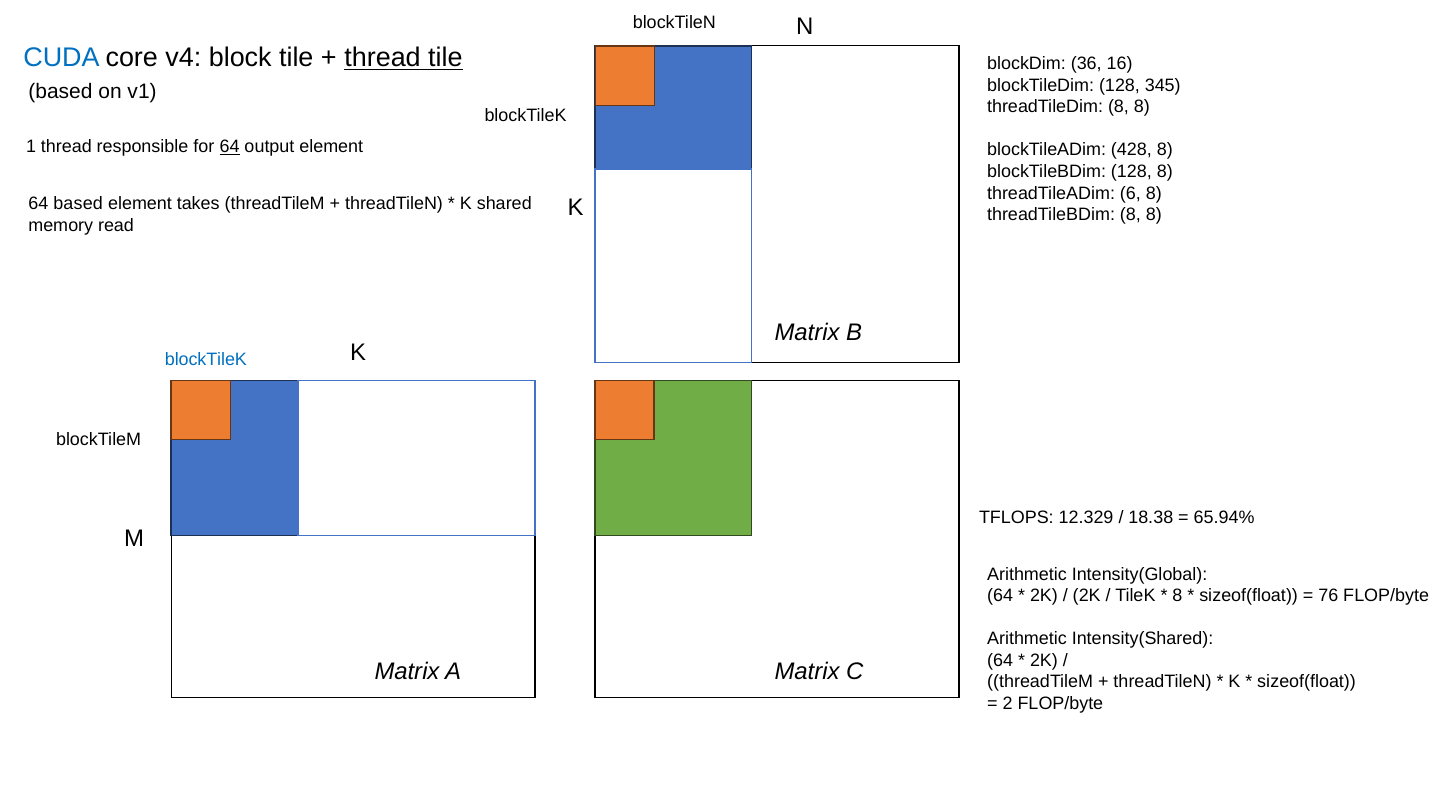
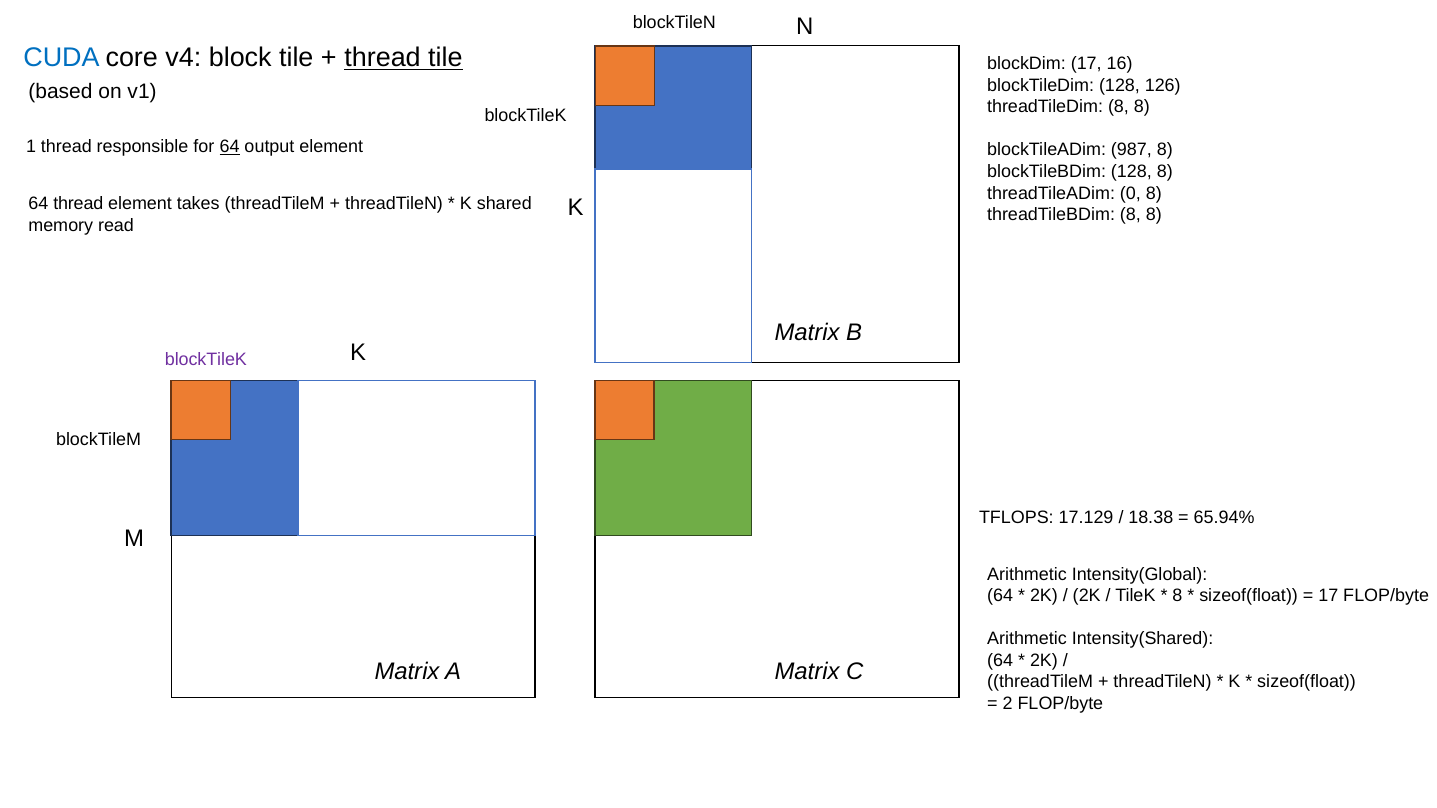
blockDim 36: 36 -> 17
345: 345 -> 126
428: 428 -> 987
6: 6 -> 0
64 based: based -> thread
blockTileK at (206, 360) colour: blue -> purple
12.329: 12.329 -> 17.129
76 at (1328, 596): 76 -> 17
